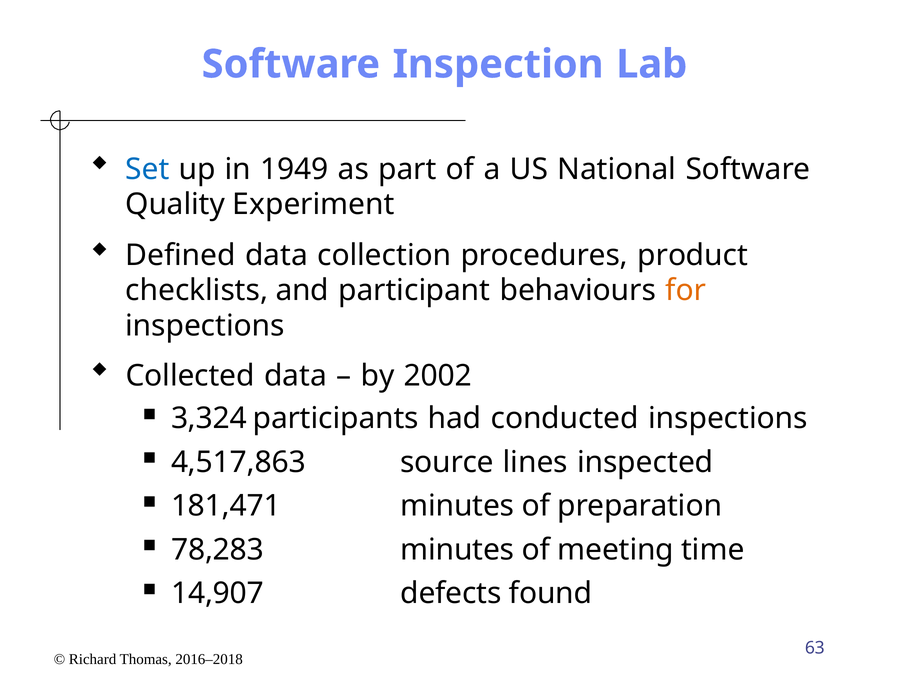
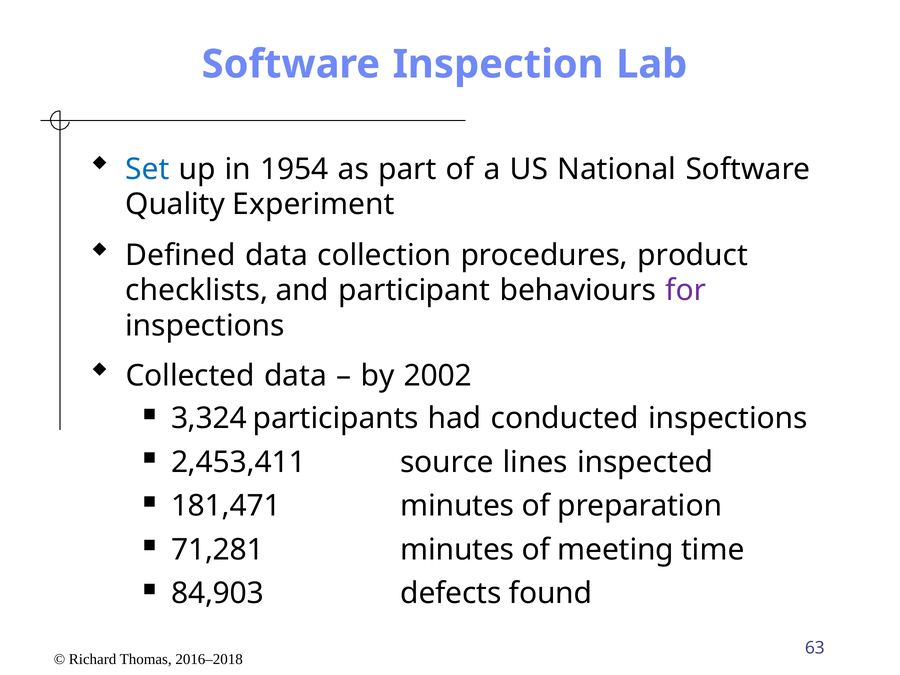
1949: 1949 -> 1954
for colour: orange -> purple
4,517,863: 4,517,863 -> 2,453,411
78,283: 78,283 -> 71,281
14,907: 14,907 -> 84,903
